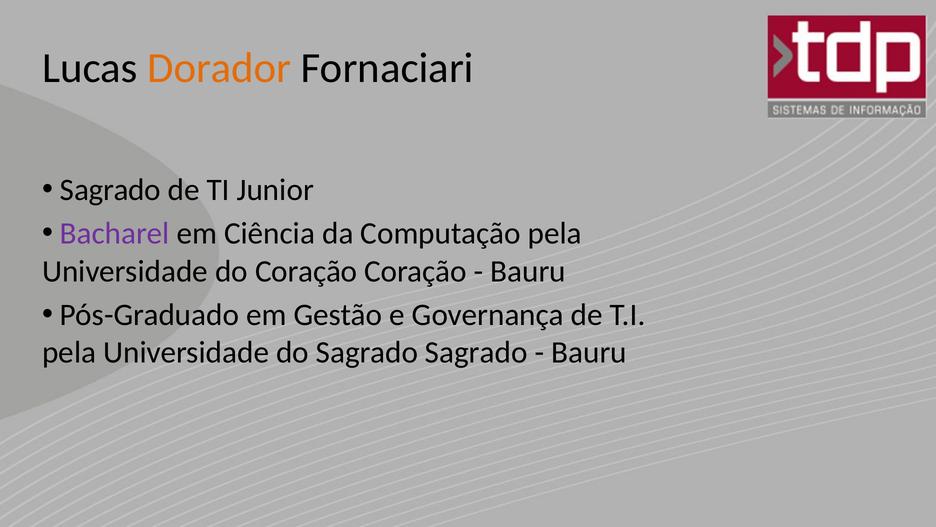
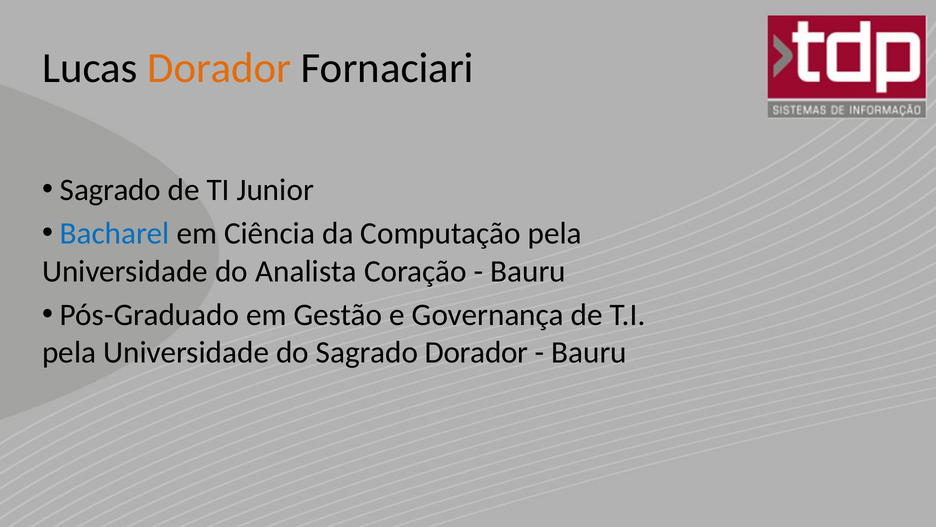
Bacharel colour: purple -> blue
do Coração: Coração -> Analista
Sagrado Sagrado: Sagrado -> Dorador
